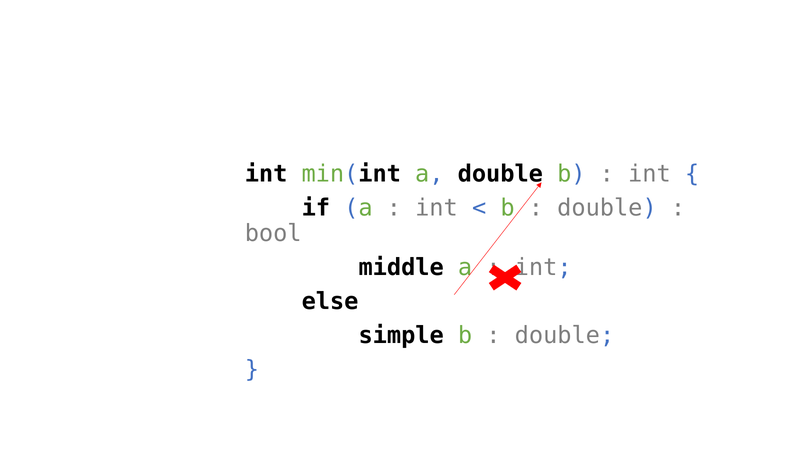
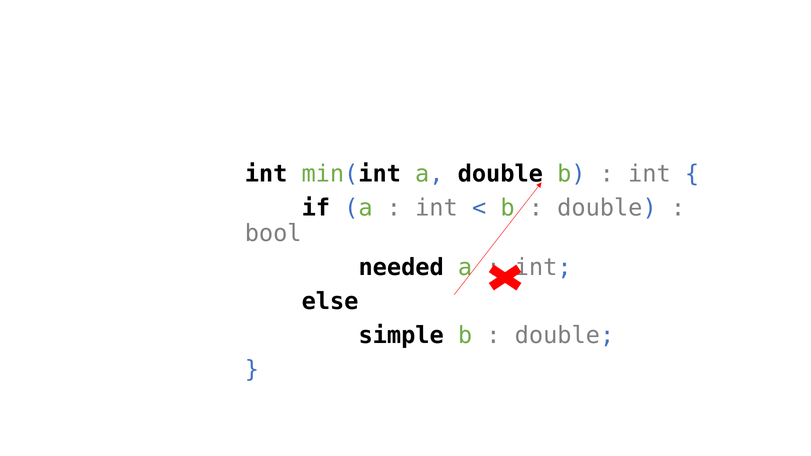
middle: middle -> needed
